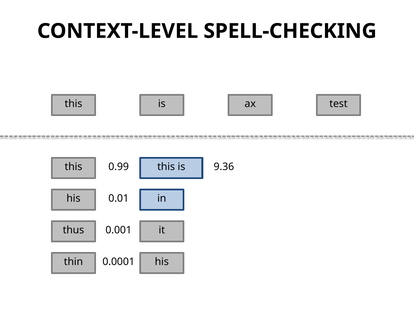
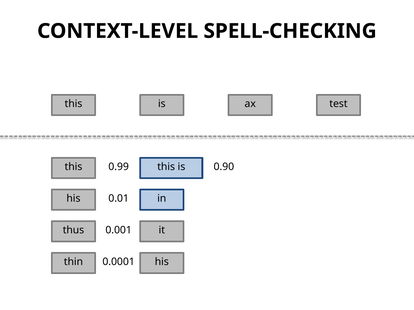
9.36: 9.36 -> 0.90
